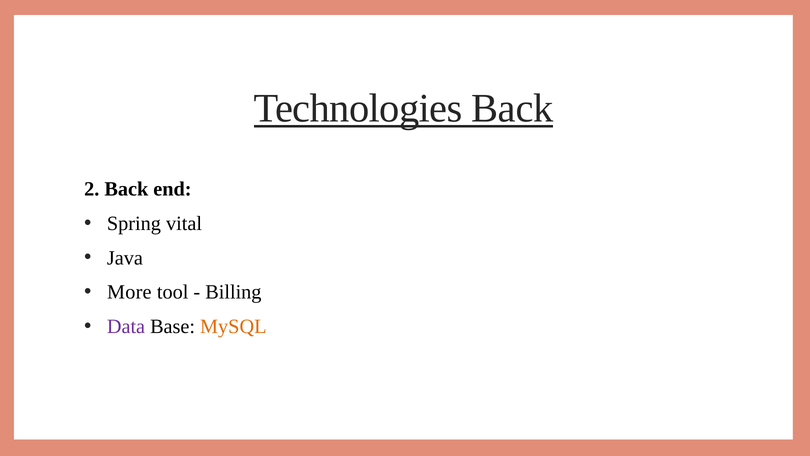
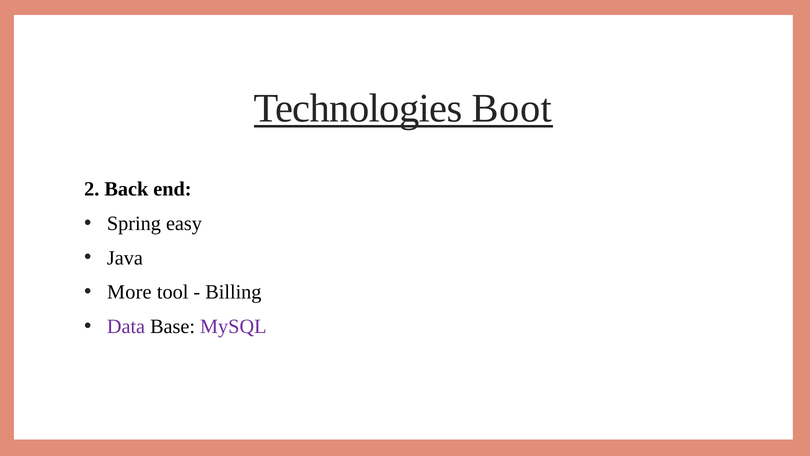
Technologies Back: Back -> Boot
vital: vital -> easy
MySQL colour: orange -> purple
